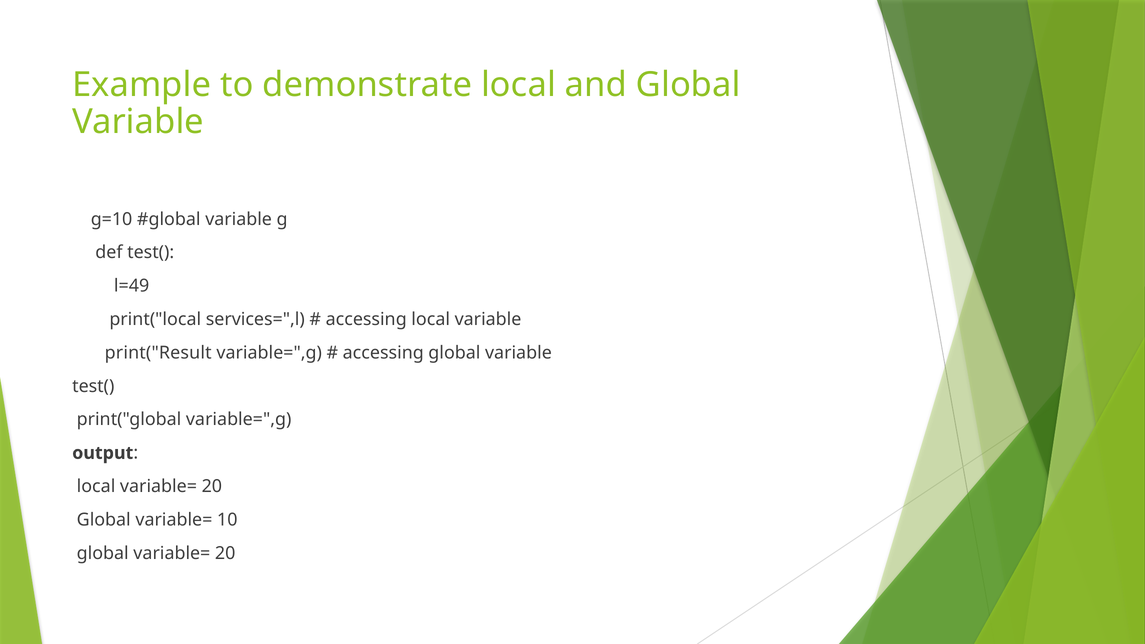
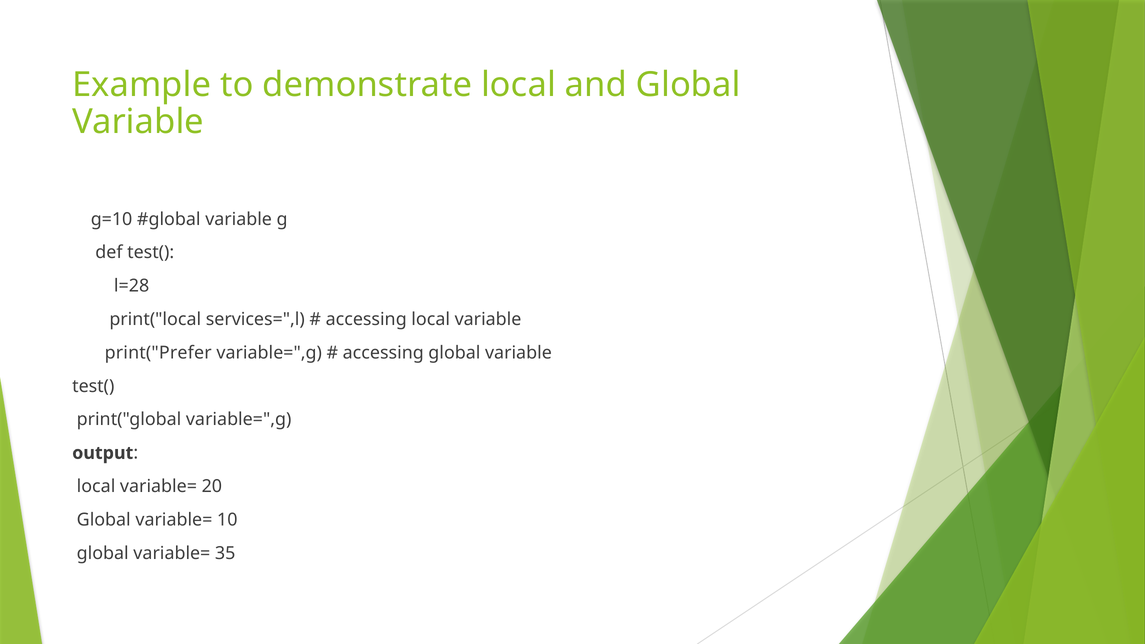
l=49: l=49 -> l=28
print("Result: print("Result -> print("Prefer
global variable= 20: 20 -> 35
